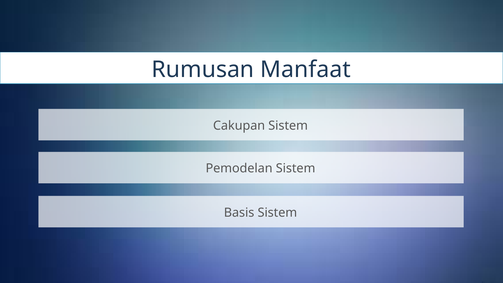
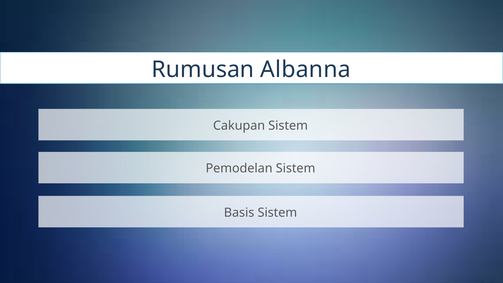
Manfaat: Manfaat -> Albanna
